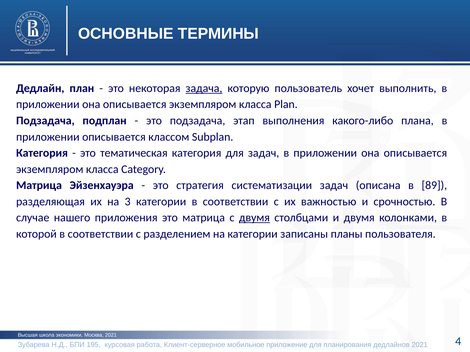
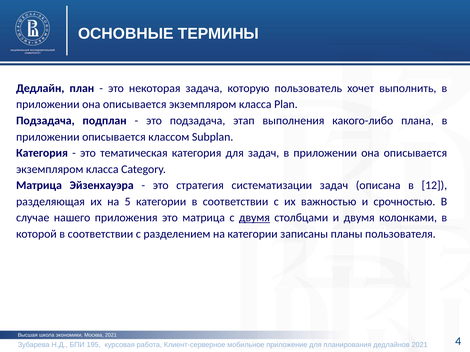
задача underline: present -> none
89: 89 -> 12
3: 3 -> 5
